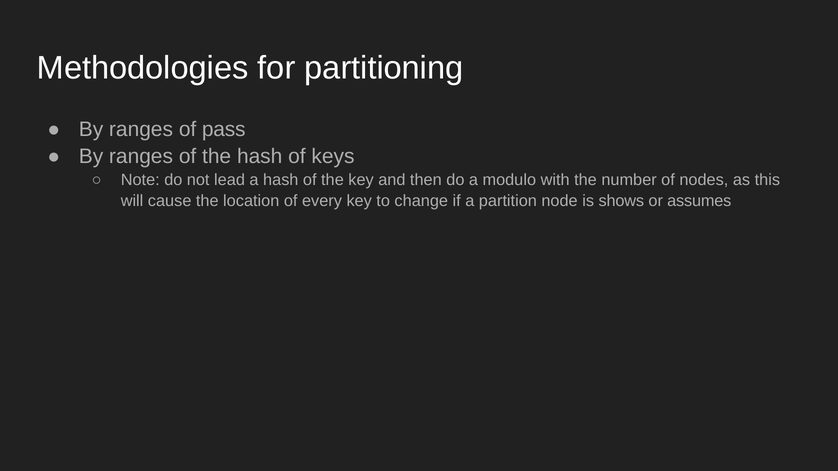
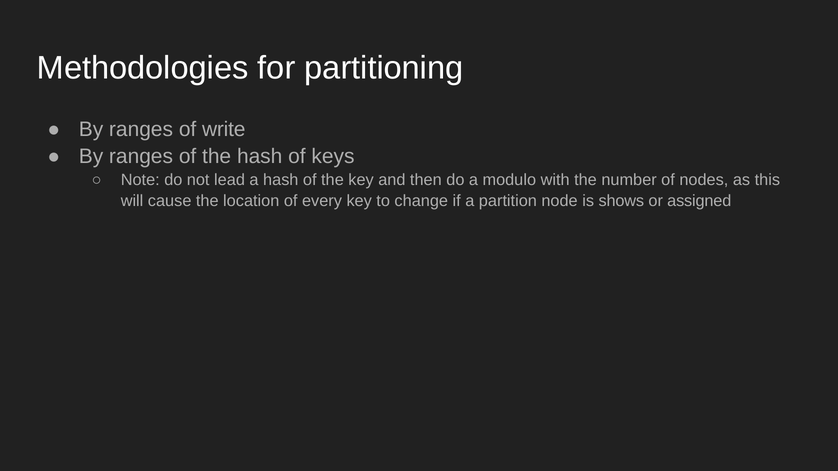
pass: pass -> write
assumes: assumes -> assigned
